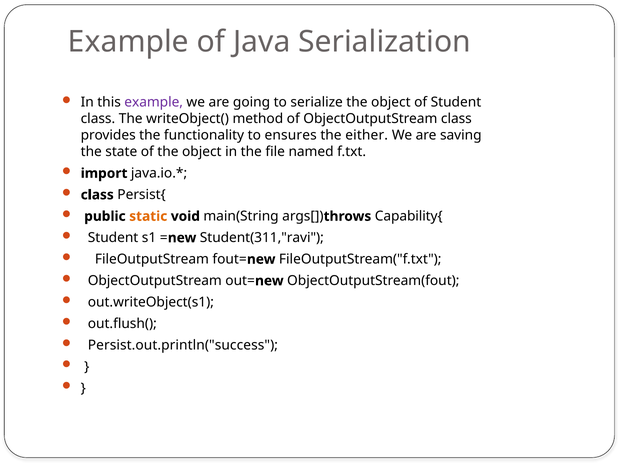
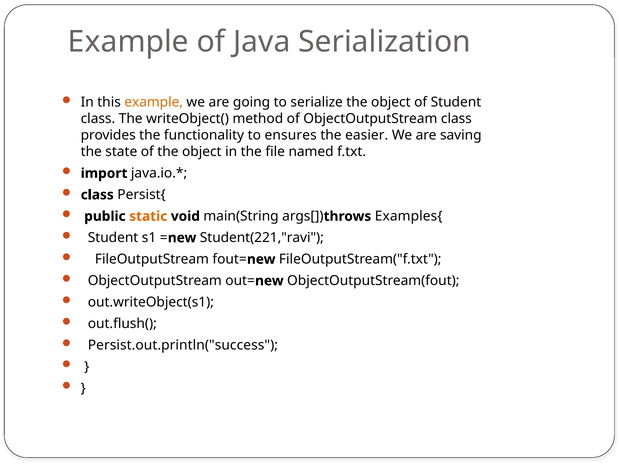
example at (154, 102) colour: purple -> orange
either: either -> easier
Capability{: Capability{ -> Examples{
Student(311,"ravi: Student(311,"ravi -> Student(221,"ravi
